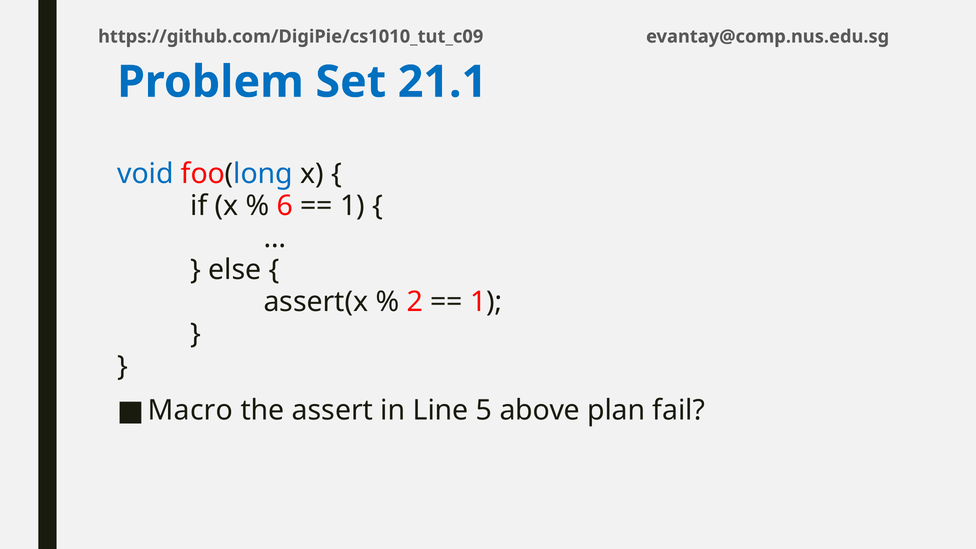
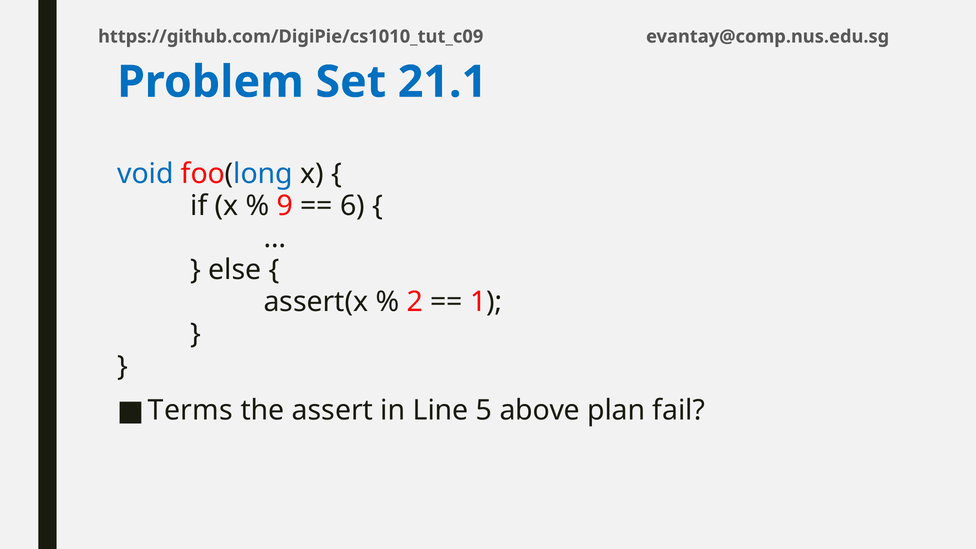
6: 6 -> 9
1 at (352, 206): 1 -> 6
Macro: Macro -> Terms
